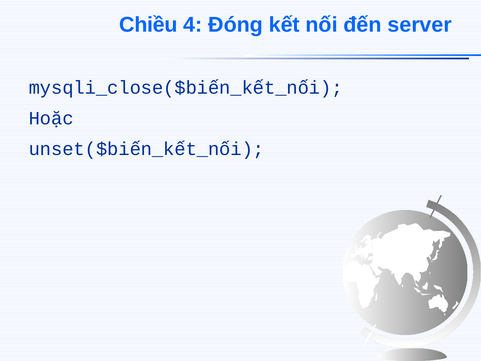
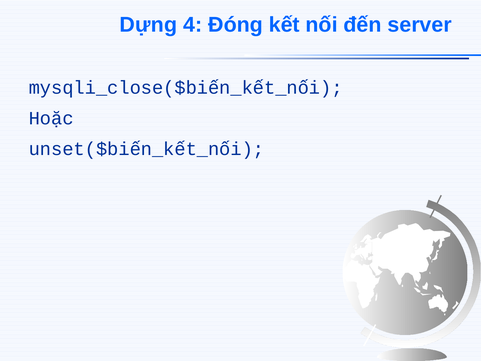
Chiều: Chiều -> Dựng
